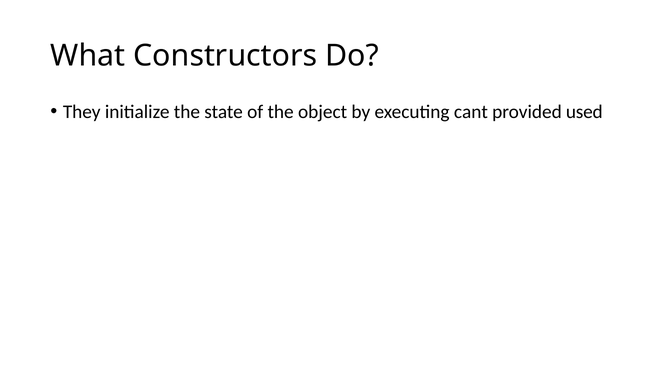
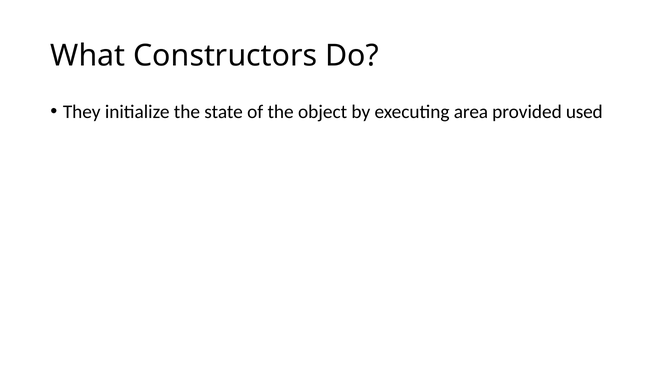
cant: cant -> area
